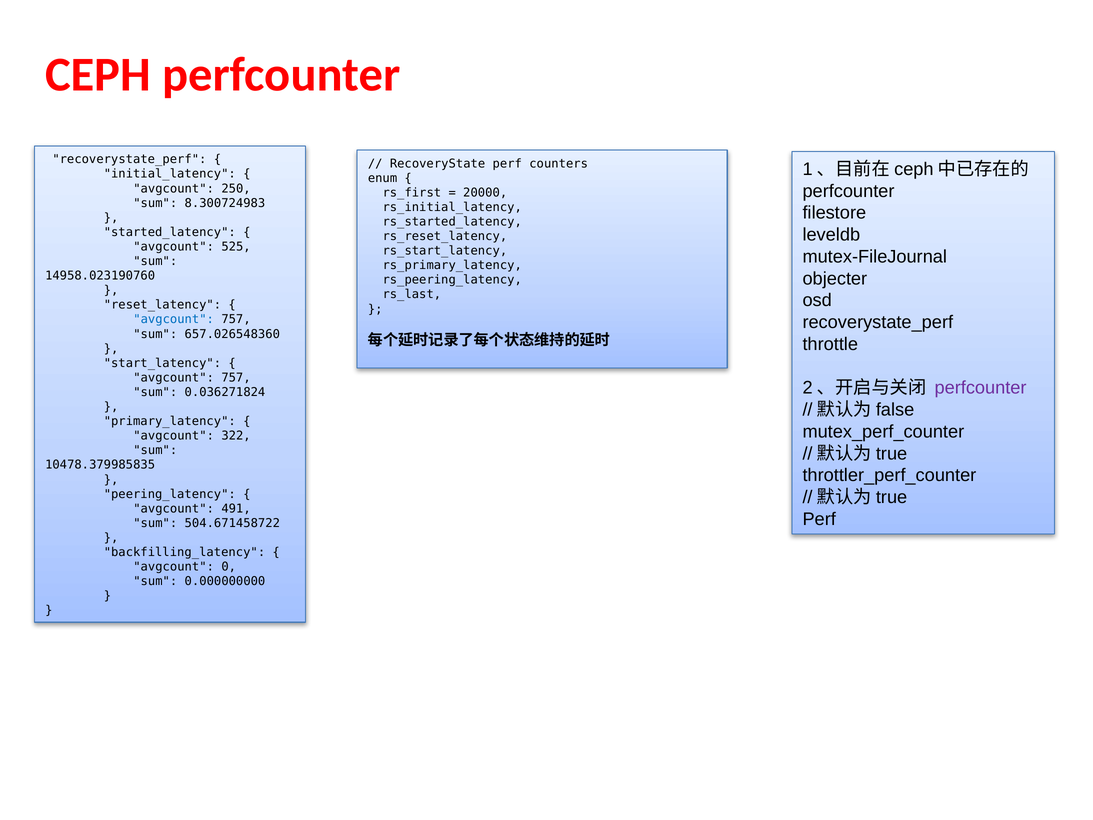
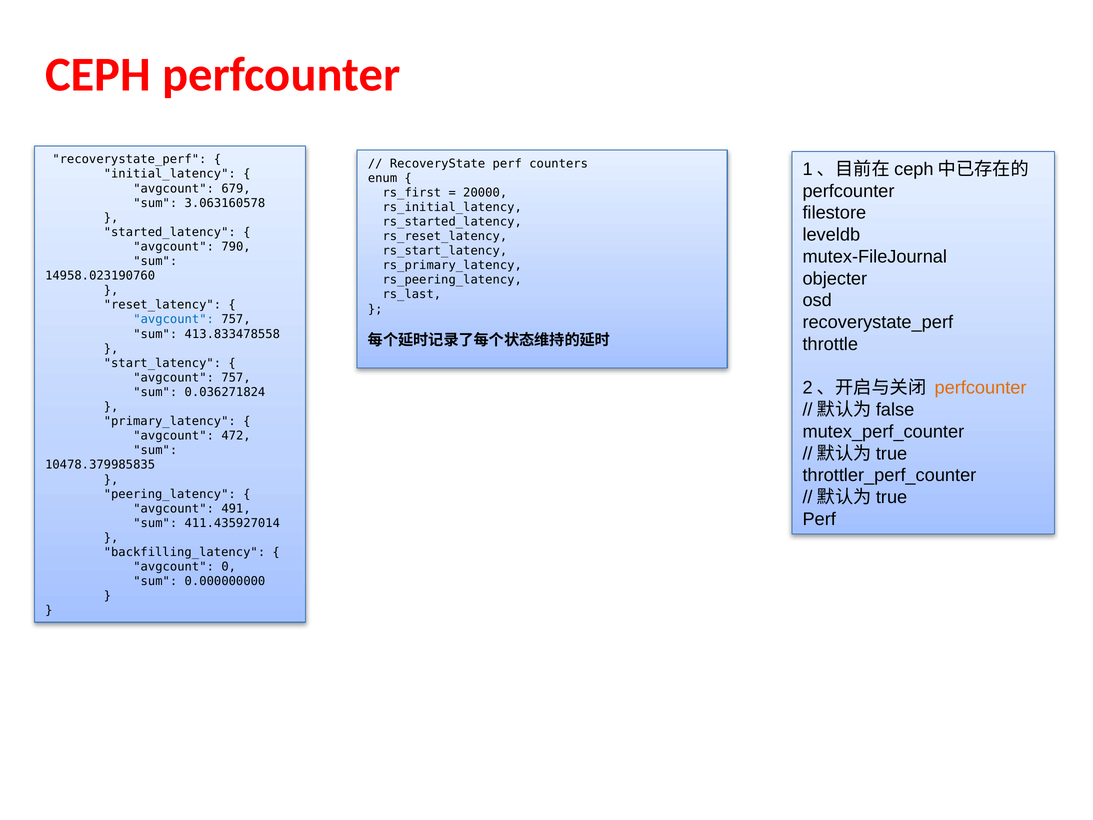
250: 250 -> 679
8.300724983: 8.300724983 -> 3.063160578
525: 525 -> 790
657.026548360: 657.026548360 -> 413.833478558
perfcounter at (981, 388) colour: purple -> orange
322: 322 -> 472
504.671458722: 504.671458722 -> 411.435927014
